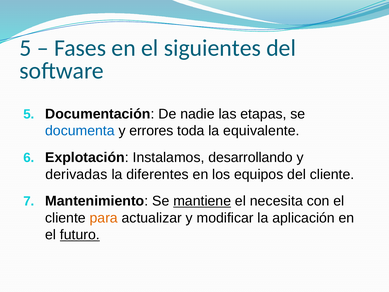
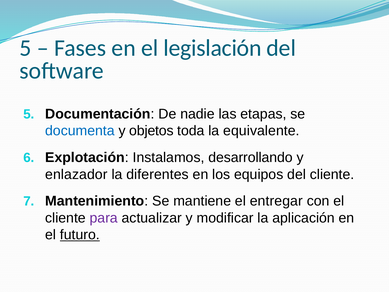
siguientes: siguientes -> legislación
errores: errores -> objetos
derivadas: derivadas -> enlazador
mantiene underline: present -> none
necesita: necesita -> entregar
para colour: orange -> purple
